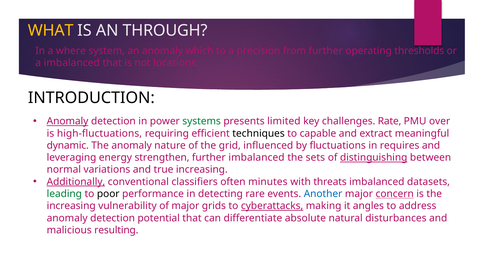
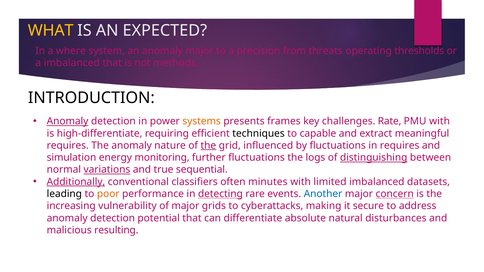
THROUGH: THROUGH -> EXPECTED
anomaly which: which -> major
from further: further -> threats
locations: locations -> methods
systems colour: green -> orange
limited: limited -> frames
PMU over: over -> with
high-fluctuations: high-fluctuations -> high-differentiate
dynamic at (68, 146): dynamic -> requires
the at (208, 146) underline: none -> present
leveraging: leveraging -> simulation
strengthen: strengthen -> monitoring
further imbalanced: imbalanced -> fluctuations
sets: sets -> logs
variations underline: none -> present
true increasing: increasing -> sequential
threats: threats -> limited
leading colour: green -> black
poor colour: black -> orange
detecting underline: none -> present
cyberattacks underline: present -> none
angles: angles -> secure
